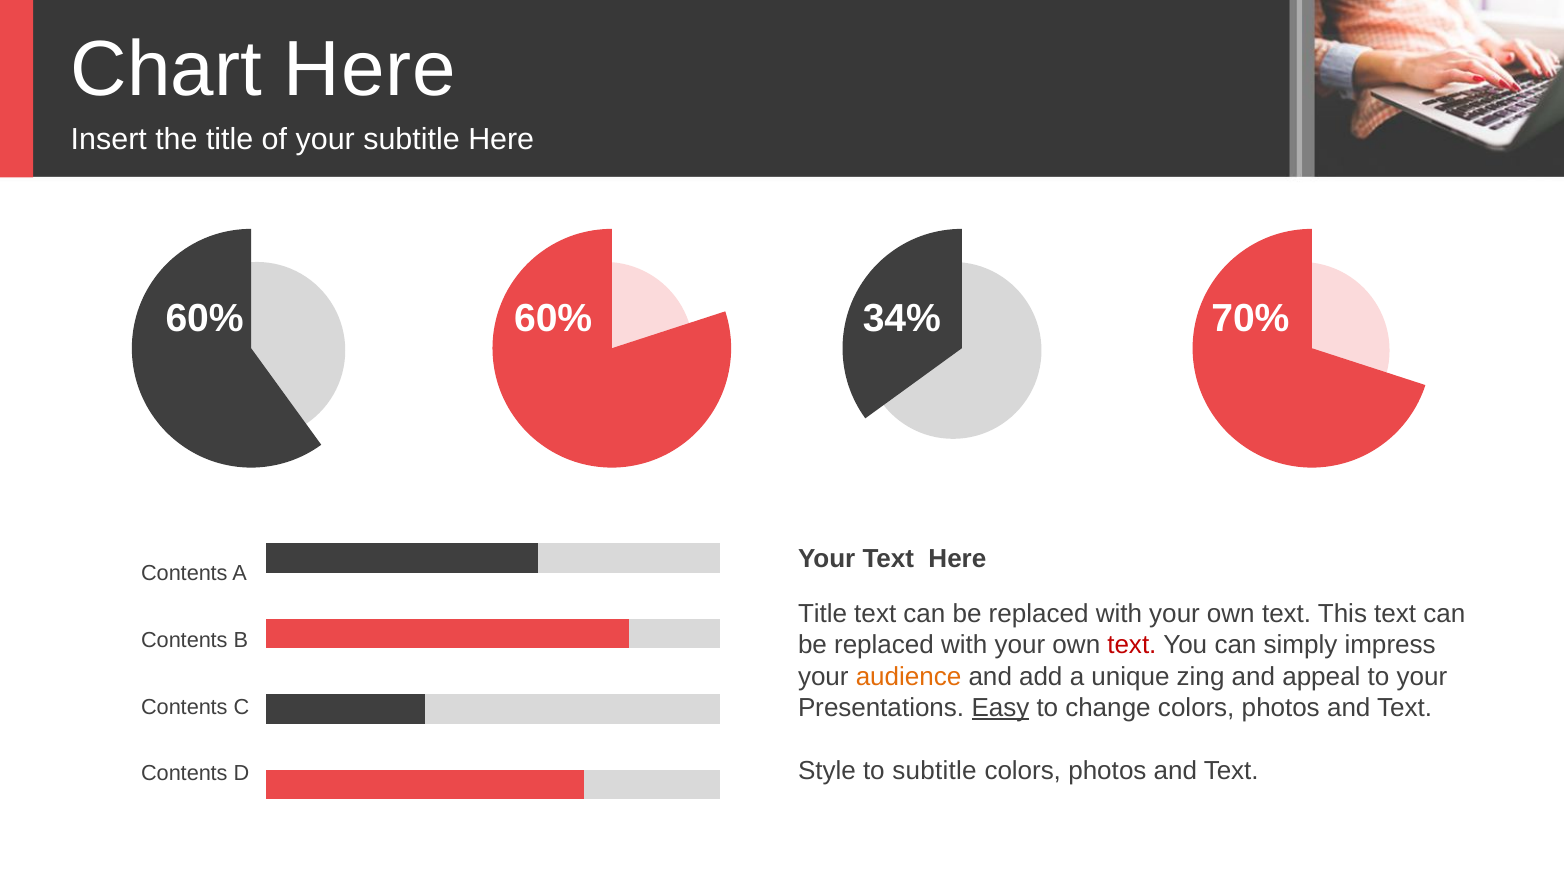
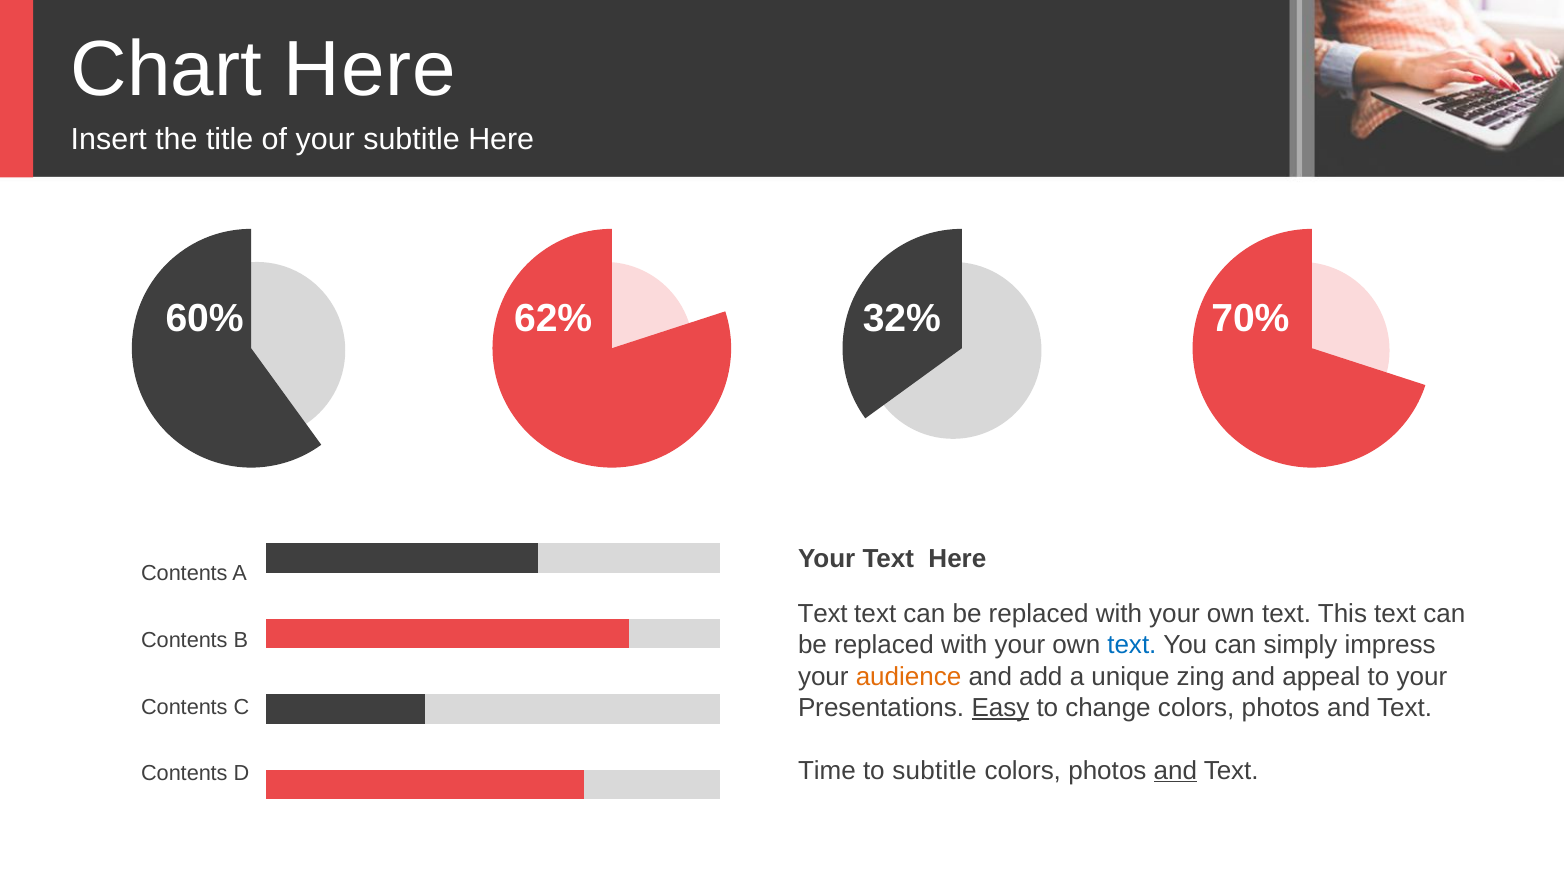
60% 60%: 60% -> 62%
34%: 34% -> 32%
Title at (823, 614): Title -> Text
text at (1132, 645) colour: red -> blue
Style: Style -> Time
and at (1175, 770) underline: none -> present
